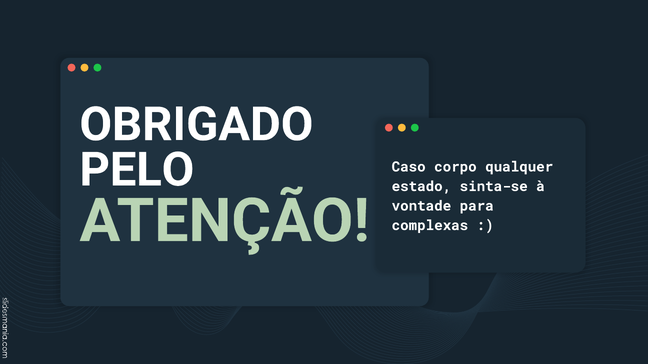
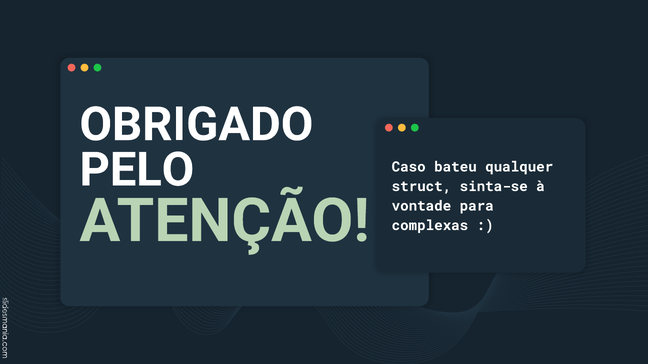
corpo: corpo -> bateu
estado: estado -> struct
